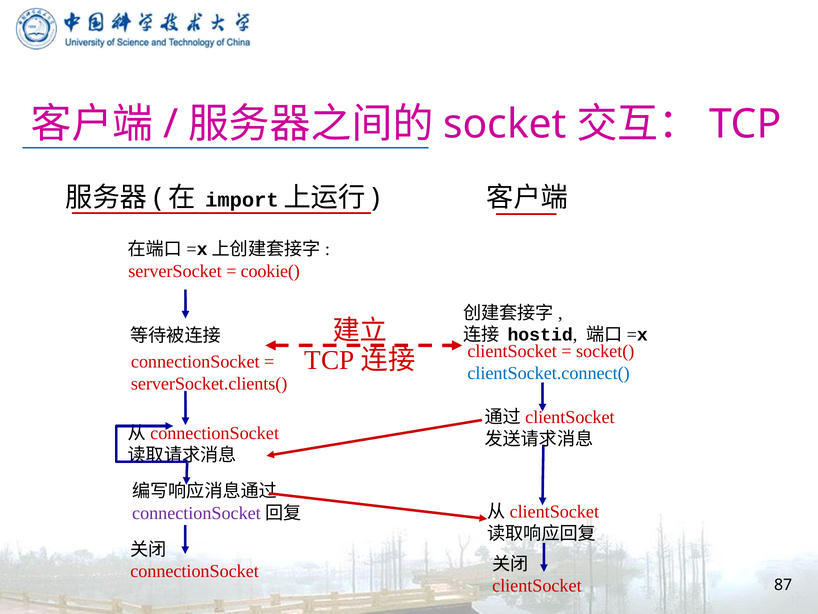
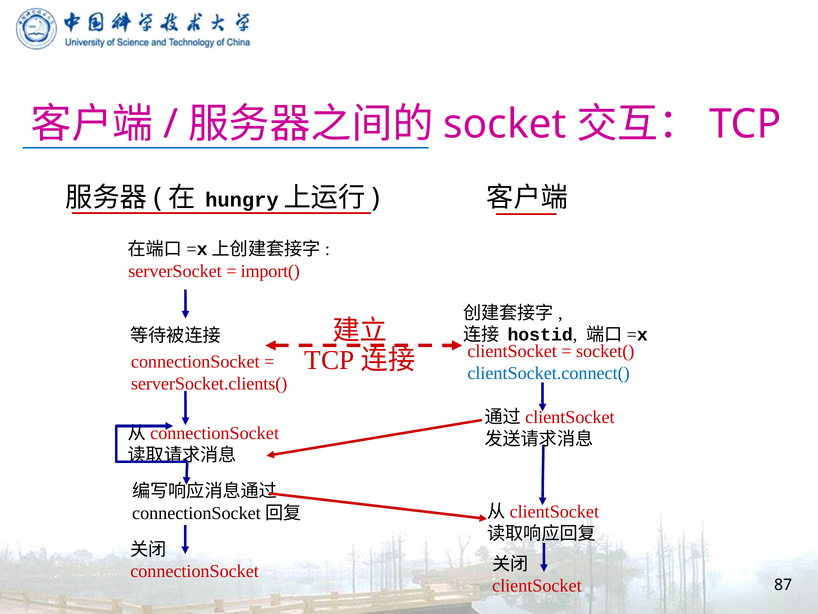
import: import -> hungry
cookie(: cookie( -> import(
connectionSocket at (196, 513) colour: purple -> black
